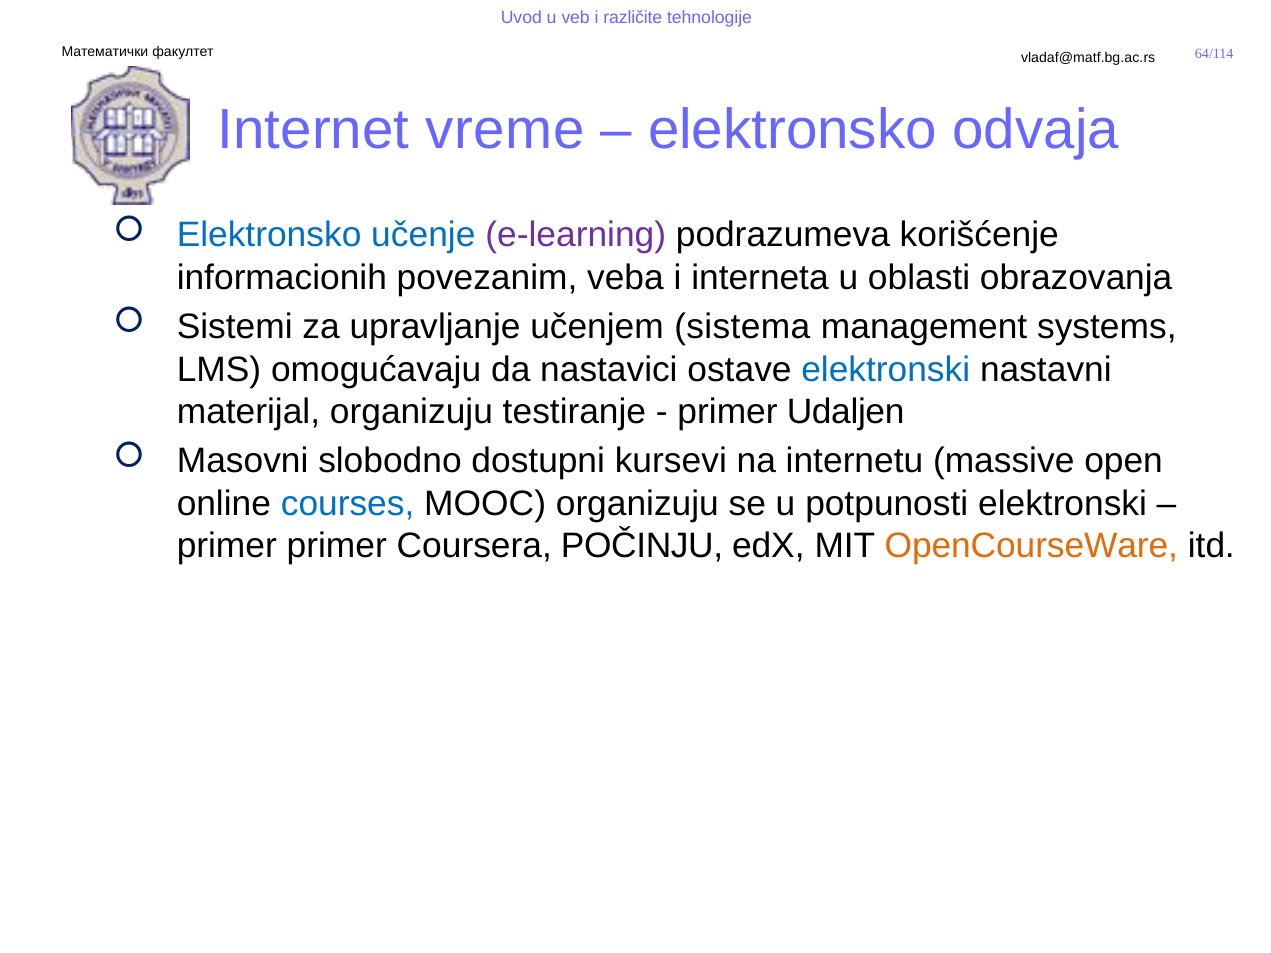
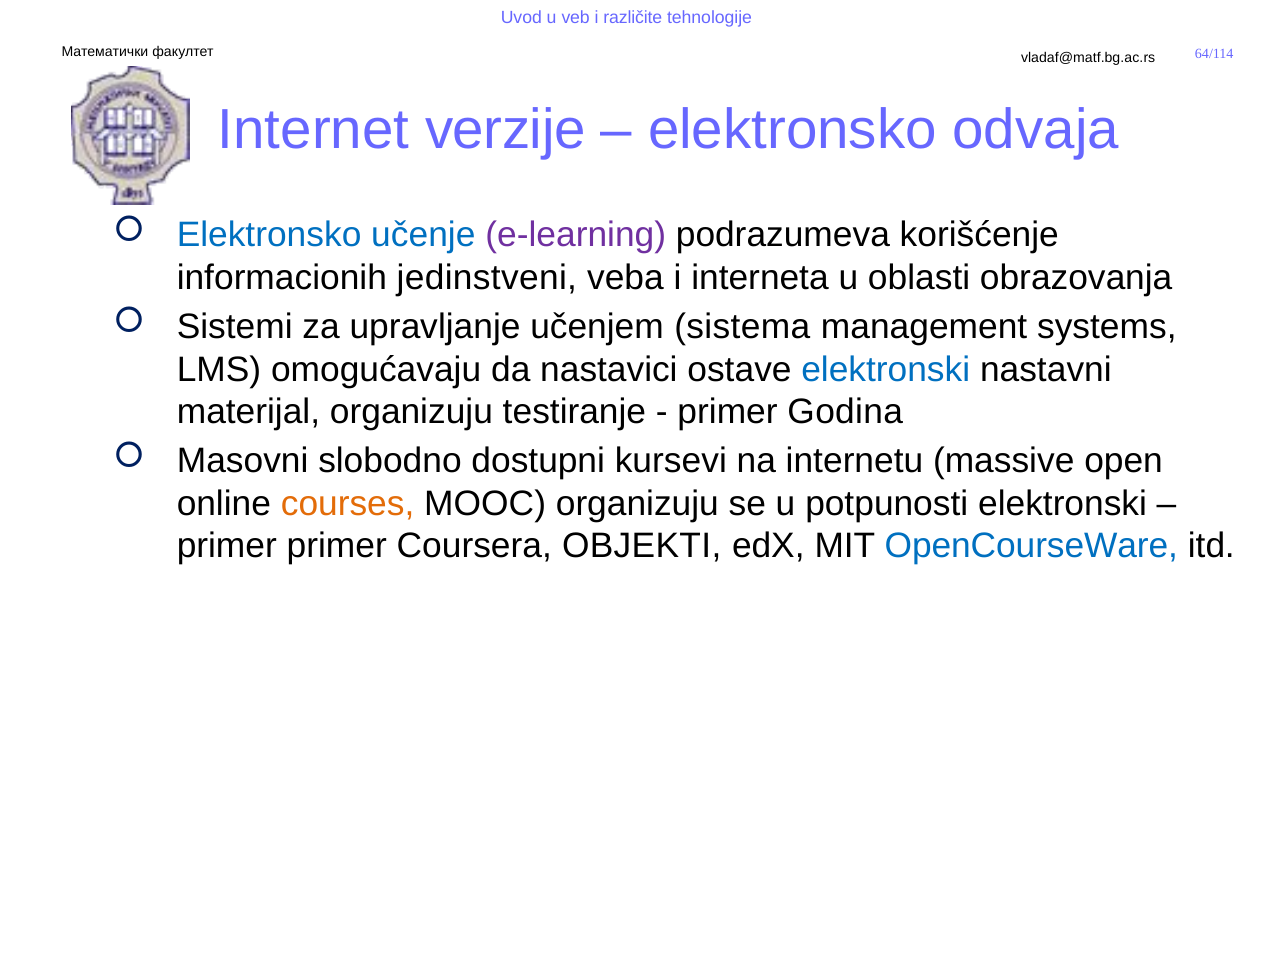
vreme: vreme -> verzije
povezanim: povezanim -> jedinstveni
Udaljen: Udaljen -> Godina
courses colour: blue -> orange
POČINJU: POČINJU -> OBJEKTI
OpenCourseWare colour: orange -> blue
